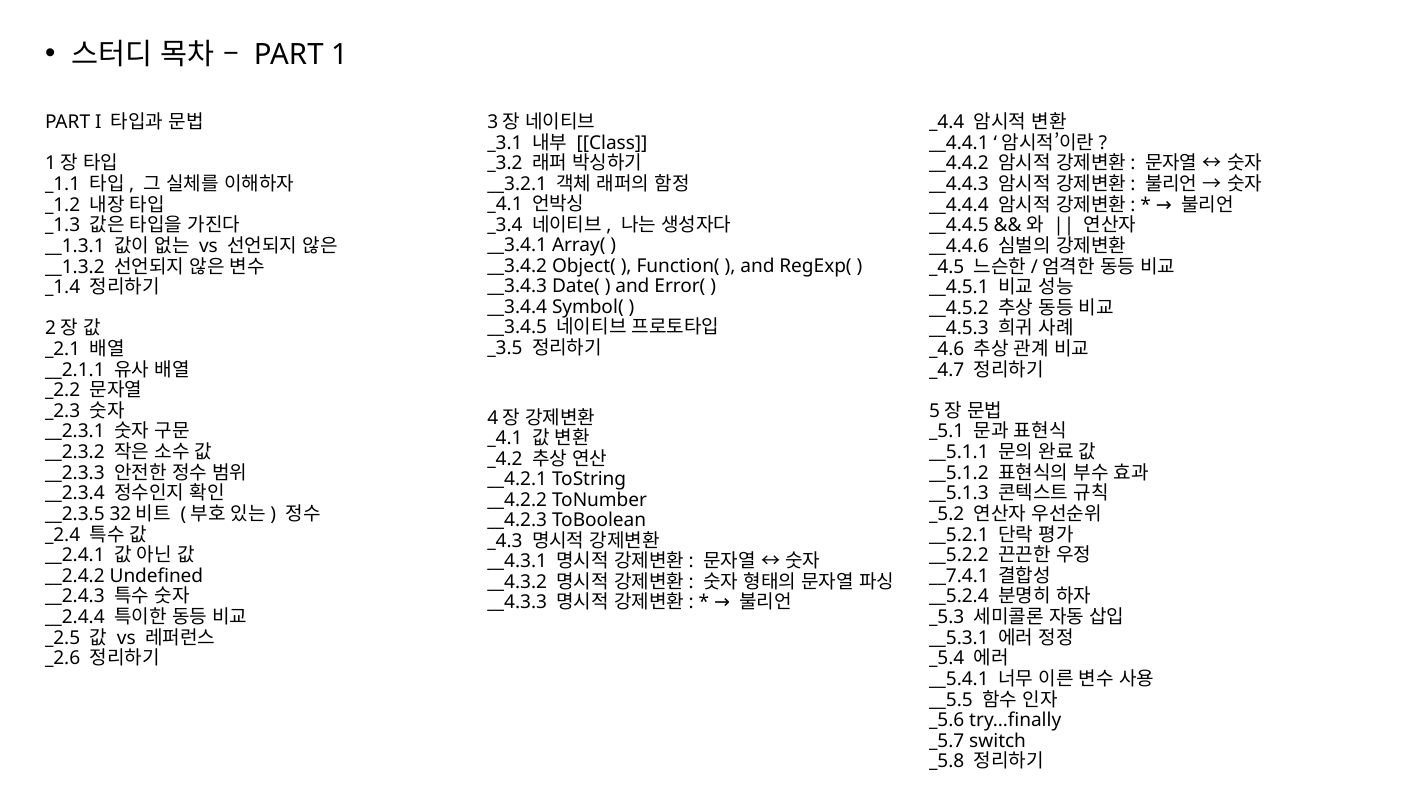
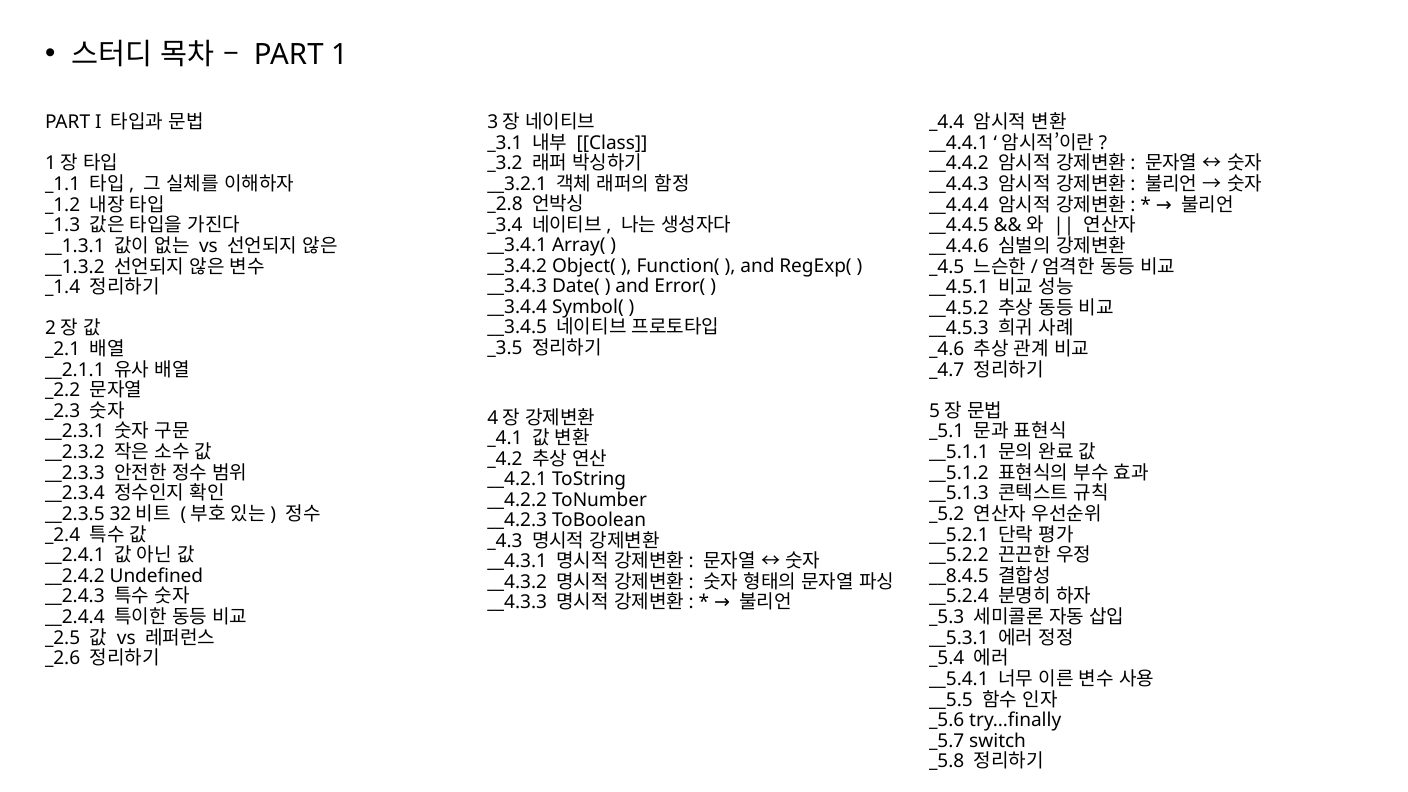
_4.1 at (505, 204): _4.1 -> _2.8
__7.4.1: __7.4.1 -> __8.4.5
